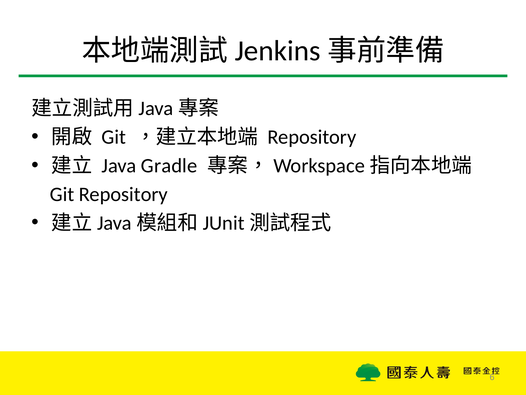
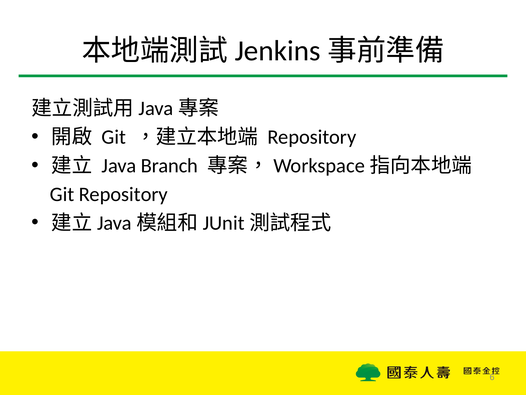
Gradle: Gradle -> Branch
